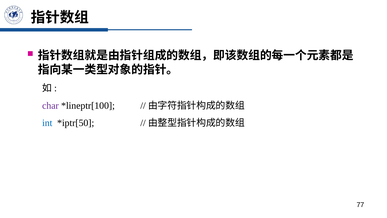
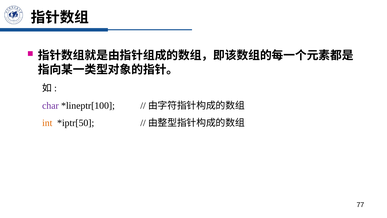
int colour: blue -> orange
